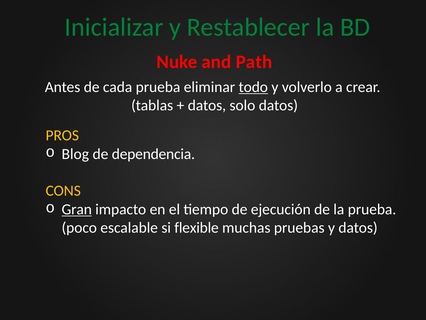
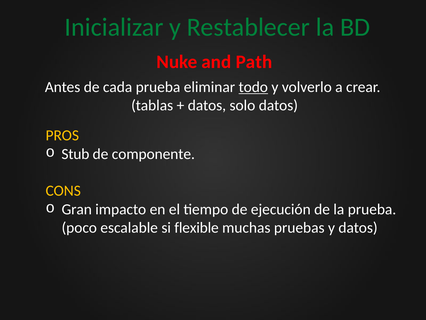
Blog: Blog -> Stub
dependencia: dependencia -> componente
Gran underline: present -> none
